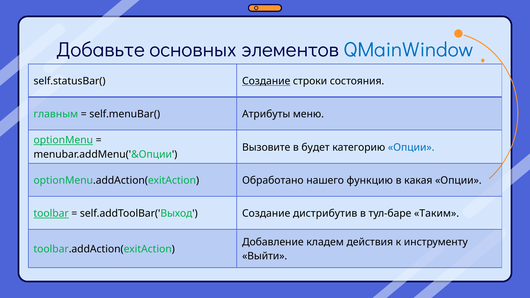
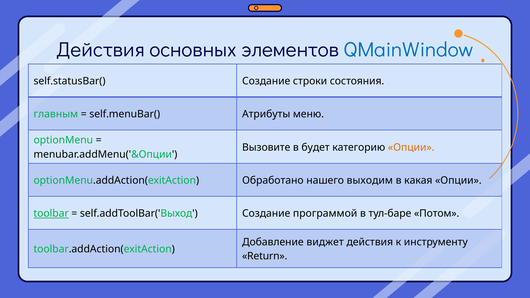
Добавьте at (101, 50): Добавьте -> Действия
Создание at (266, 81) underline: present -> none
optionMenu underline: present -> none
Опции at (411, 147) colour: blue -> orange
функцию: функцию -> выходим
дистрибутив: дистрибутив -> программой
Таким: Таким -> Потом
кладем: кладем -> виджет
Выйти: Выйти -> Return
